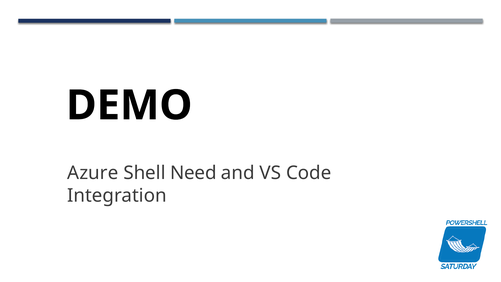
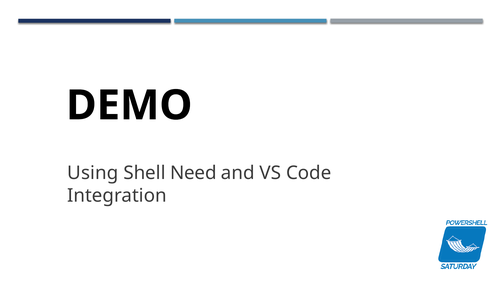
Azure: Azure -> Using
